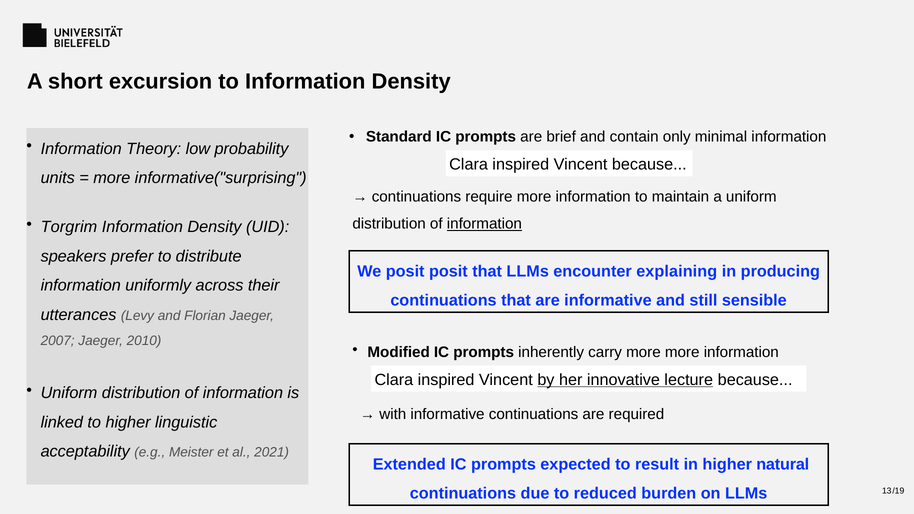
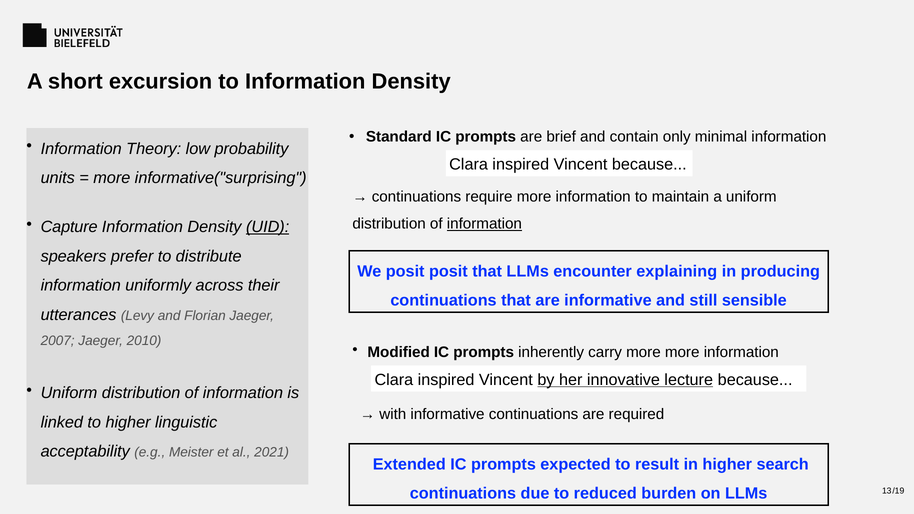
Torgrim: Torgrim -> Capture
UID underline: none -> present
natural: natural -> search
